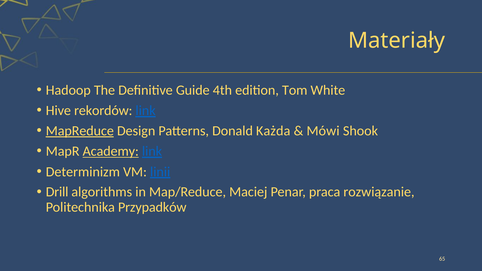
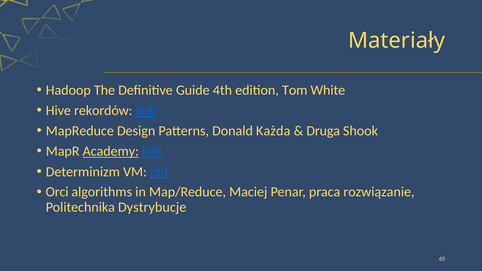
MapReduce underline: present -> none
Mówi: Mówi -> Druga
linii: linii -> plik
Drill: Drill -> Orci
Przypadków: Przypadków -> Dystrybucje
